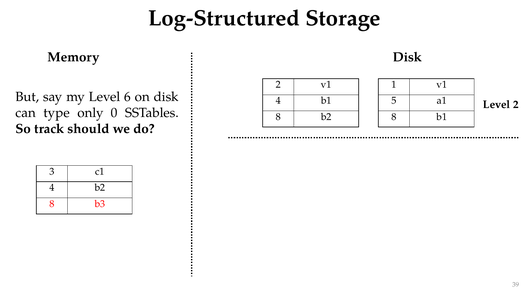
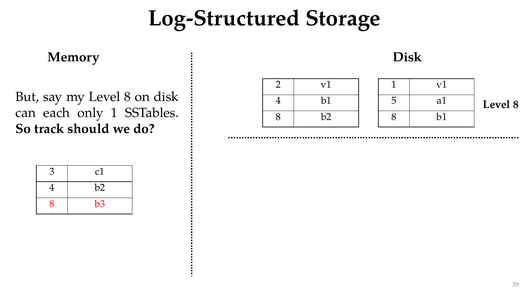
my Level 6: 6 -> 8
2 at (516, 104): 2 -> 8
type: type -> each
only 0: 0 -> 1
